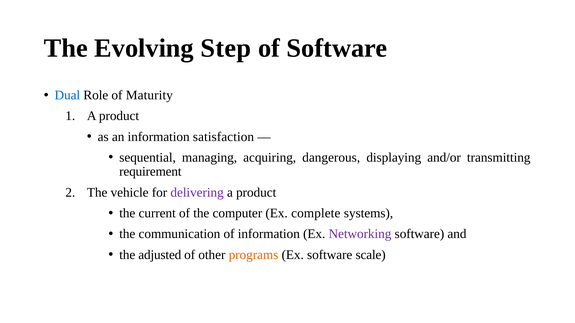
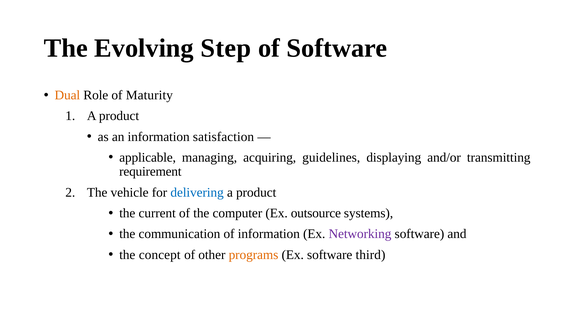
Dual colour: blue -> orange
sequential: sequential -> applicable
dangerous: dangerous -> guidelines
delivering colour: purple -> blue
complete: complete -> outsource
adjusted: adjusted -> concept
scale: scale -> third
